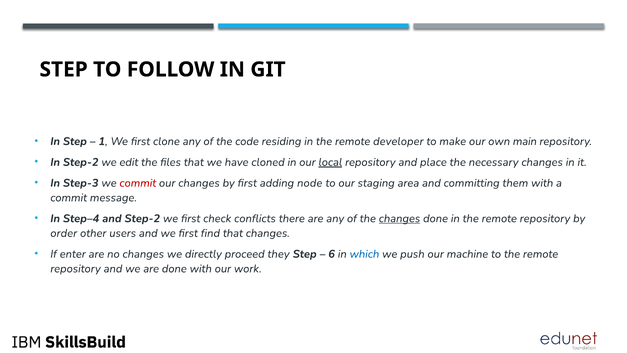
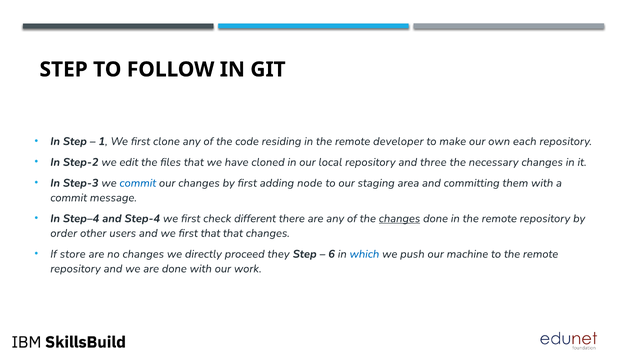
main: main -> each
local underline: present -> none
place: place -> three
commit at (138, 183) colour: red -> blue
and Step-2: Step-2 -> Step-4
conflicts: conflicts -> different
first find: find -> that
enter: enter -> store
